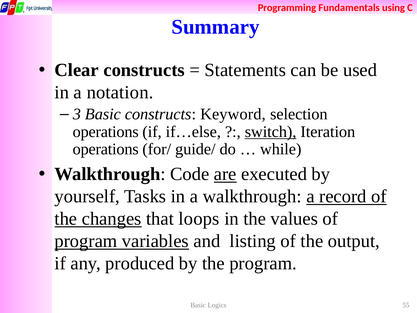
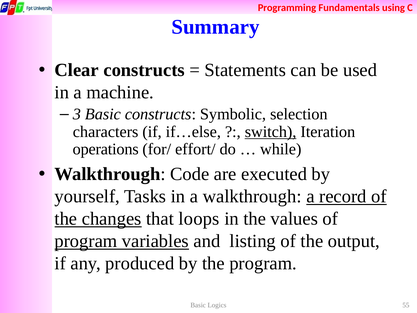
notation: notation -> machine
Keyword: Keyword -> Symbolic
operations at (106, 132): operations -> characters
guide/: guide/ -> effort/
are underline: present -> none
